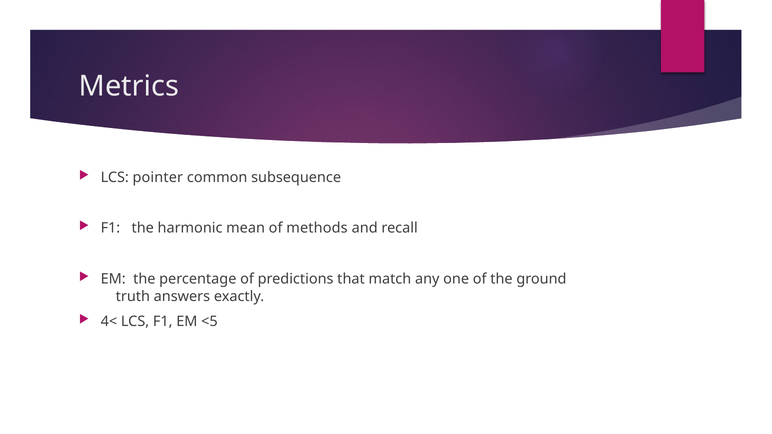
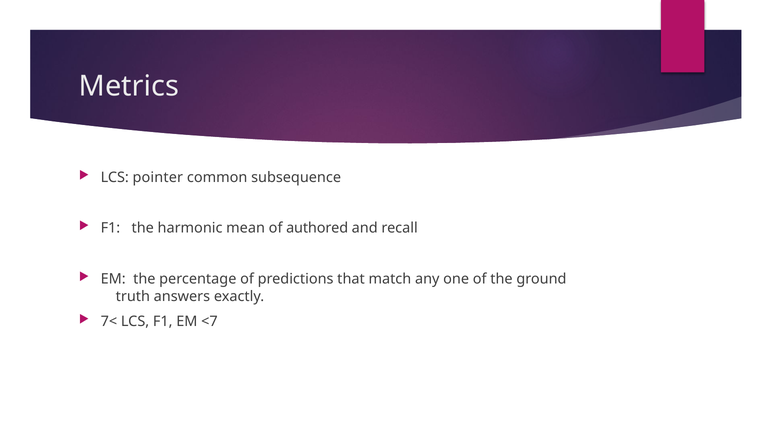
methods: methods -> authored
4<: 4< -> 7<
<5: <5 -> <7
